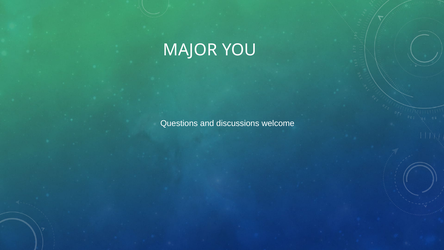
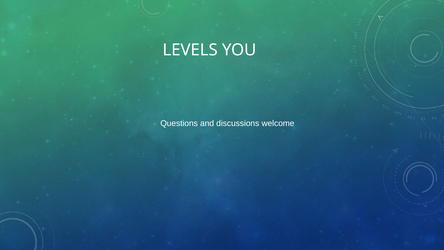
MAJOR: MAJOR -> LEVELS
